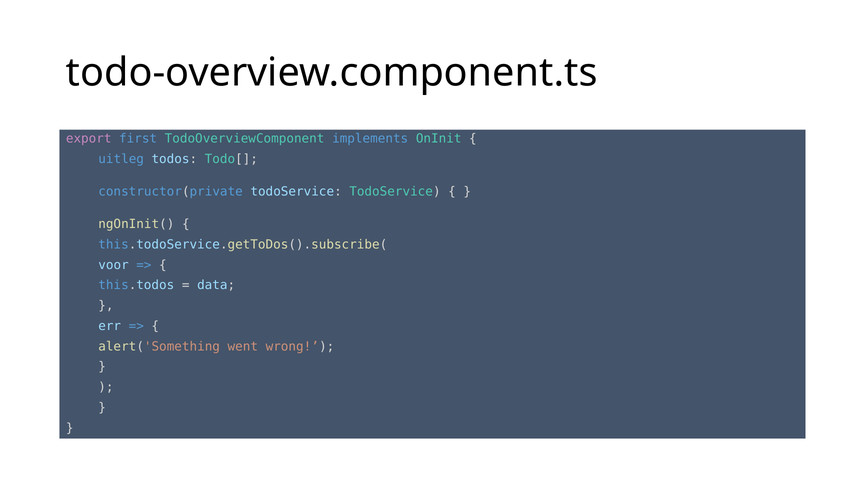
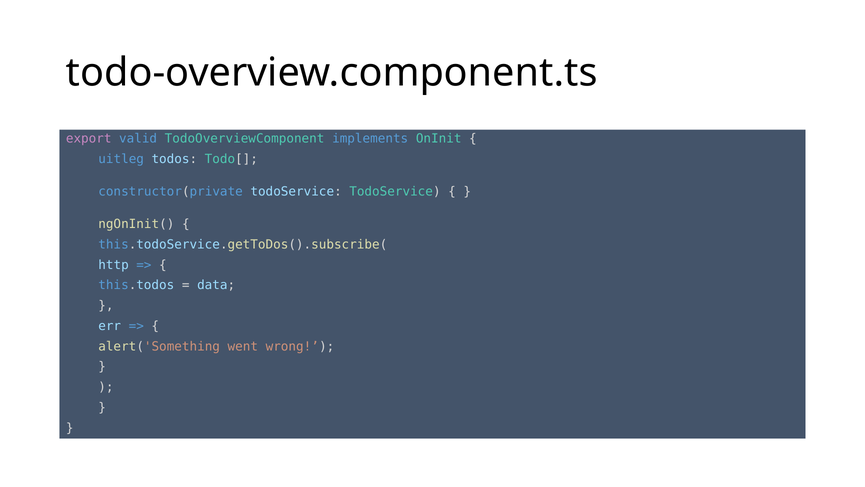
first: first -> valid
voor: voor -> http
